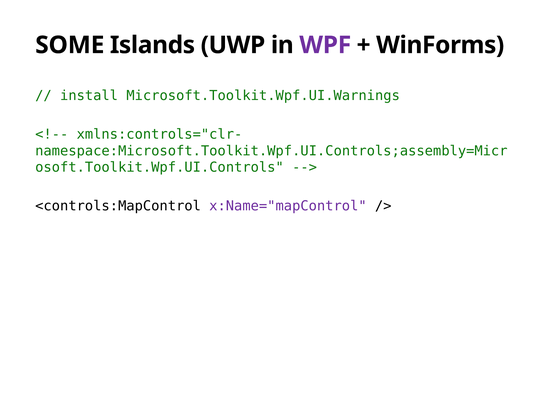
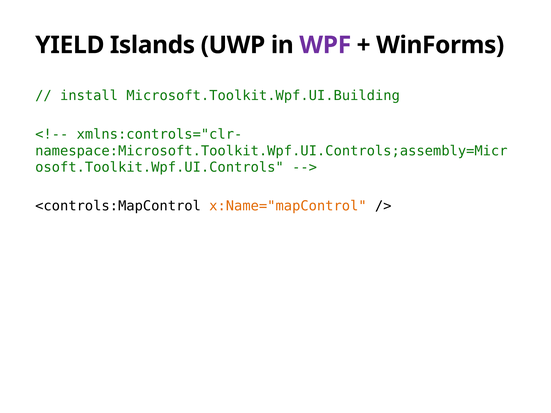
SOME: SOME -> YIELD
Microsoft.Toolkit.Wpf.UI.Warnings: Microsoft.Toolkit.Wpf.UI.Warnings -> Microsoft.Toolkit.Wpf.UI.Building
x:Name="mapControl colour: purple -> orange
